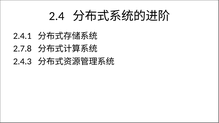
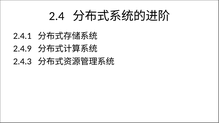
2.7.8: 2.7.8 -> 2.4.9
